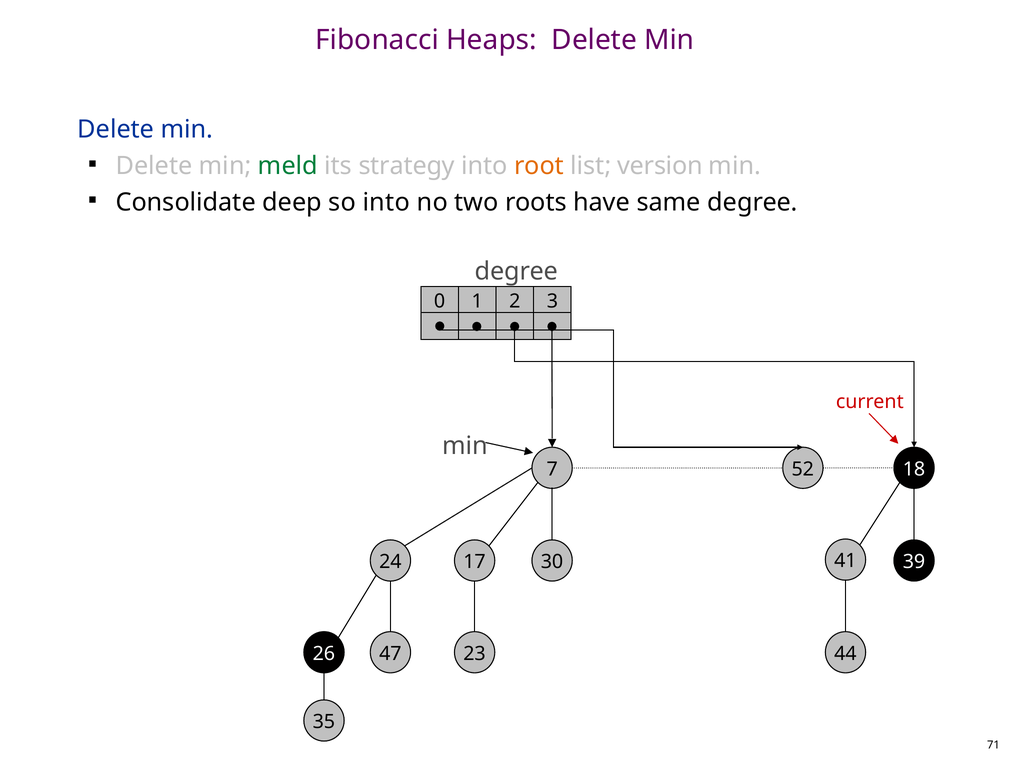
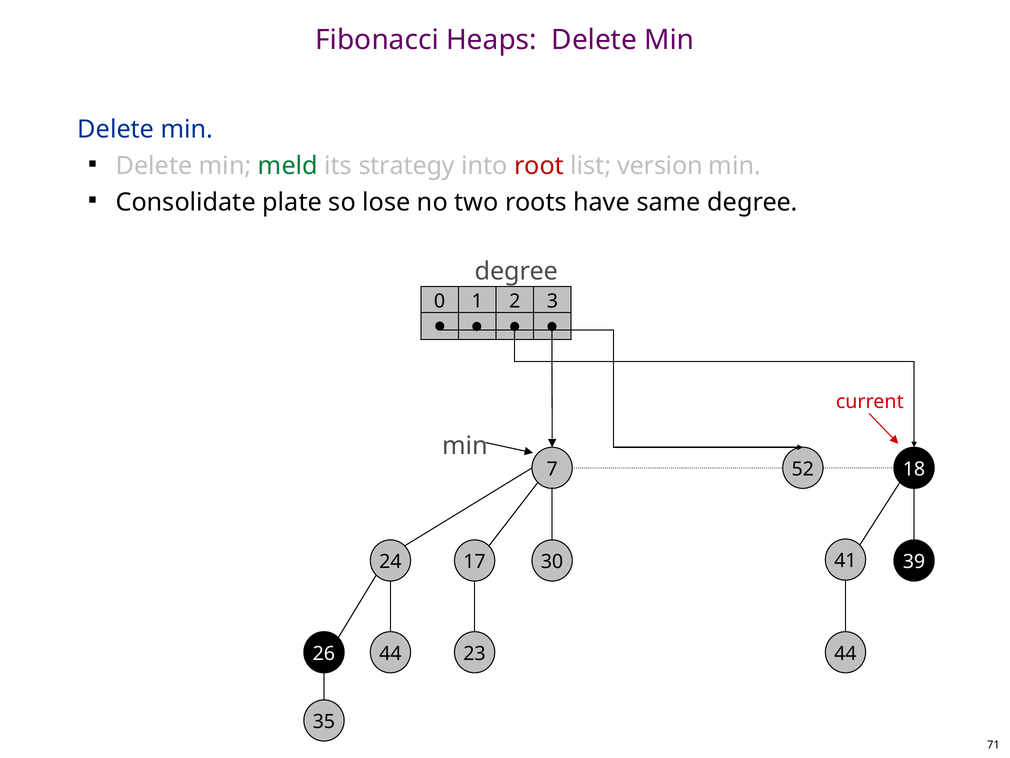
root colour: orange -> red
deep: deep -> plate
so into: into -> lose
26 47: 47 -> 44
